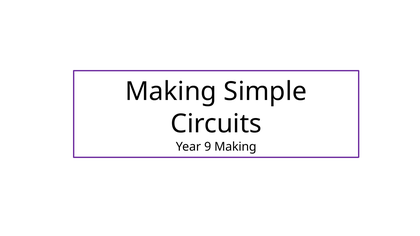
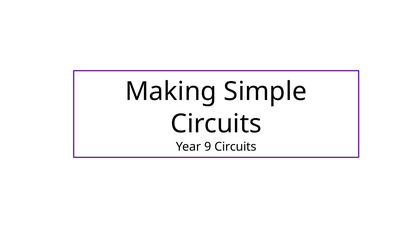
9 Making: Making -> Circuits
